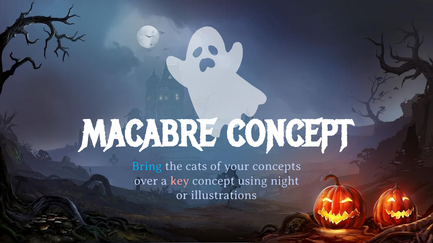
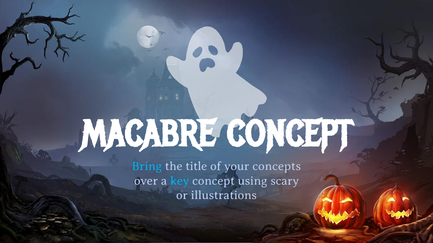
cats: cats -> title
key colour: pink -> light blue
night: night -> scary
